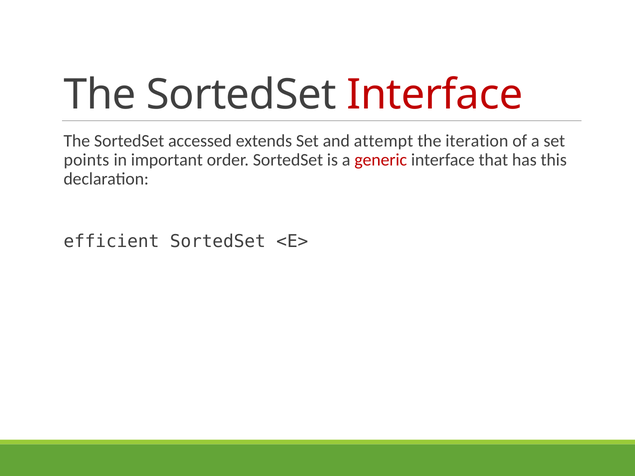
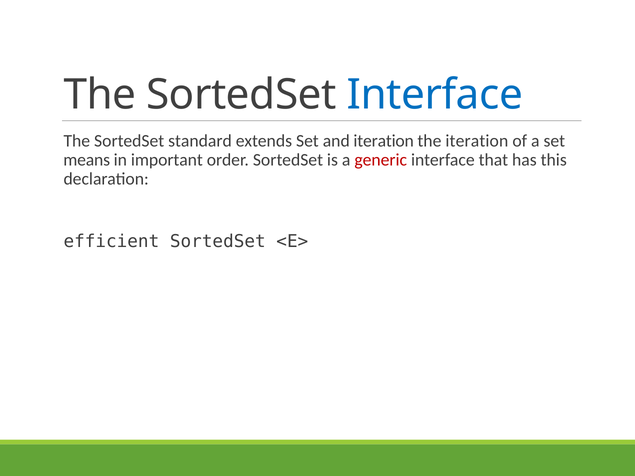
Interface at (435, 95) colour: red -> blue
accessed: accessed -> standard
and attempt: attempt -> iteration
points: points -> means
